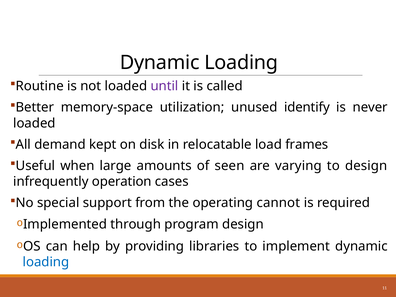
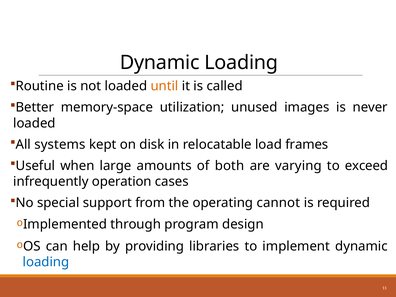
until colour: purple -> orange
identify: identify -> images
demand: demand -> systems
seen: seen -> both
to design: design -> exceed
